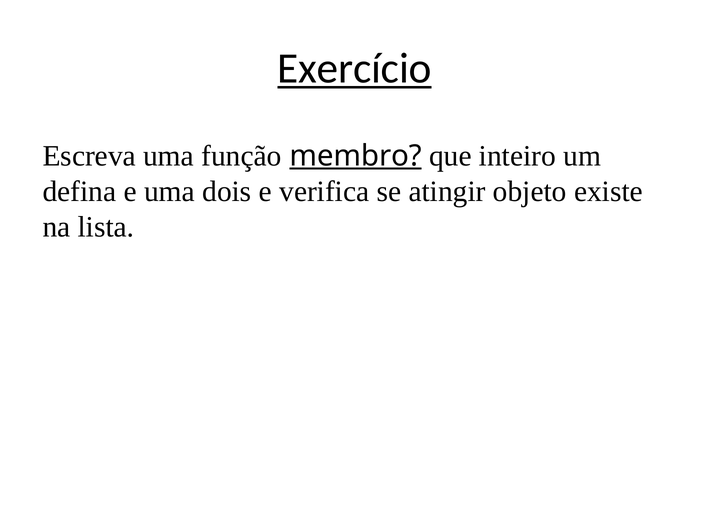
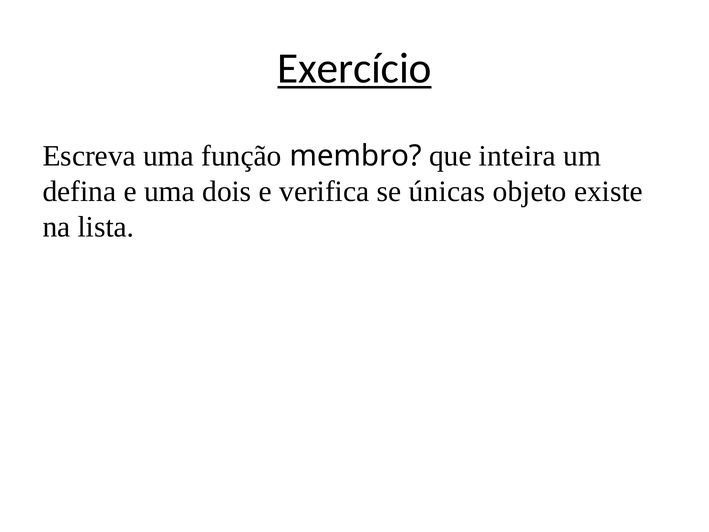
membro underline: present -> none
inteiro: inteiro -> inteira
atingir: atingir -> únicas
